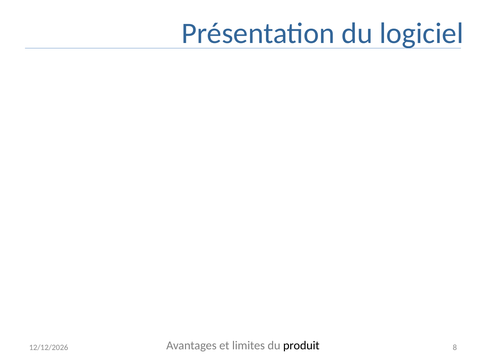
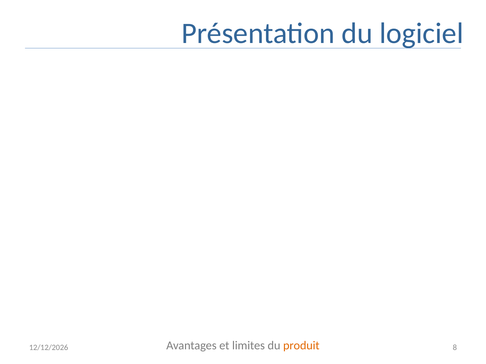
produit colour: black -> orange
